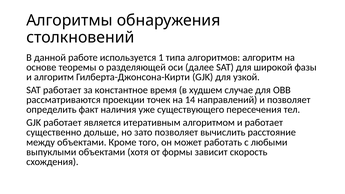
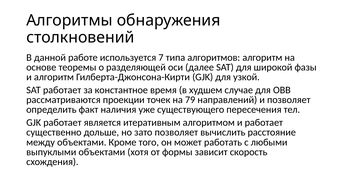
1: 1 -> 7
14: 14 -> 79
